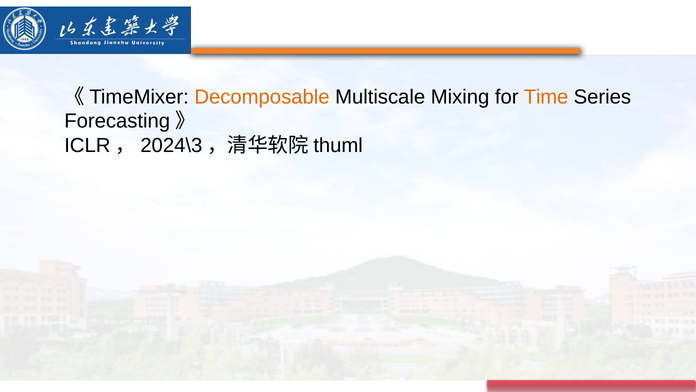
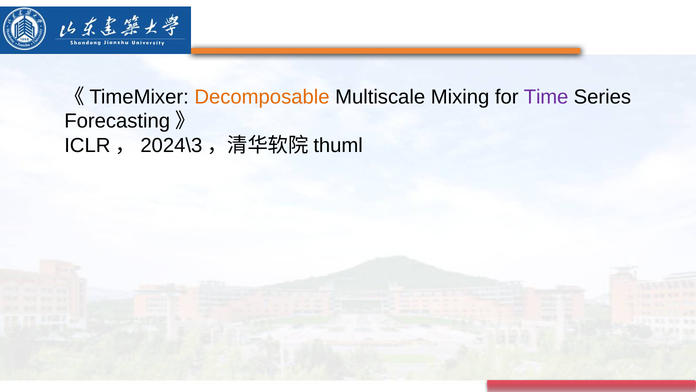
Time colour: orange -> purple
